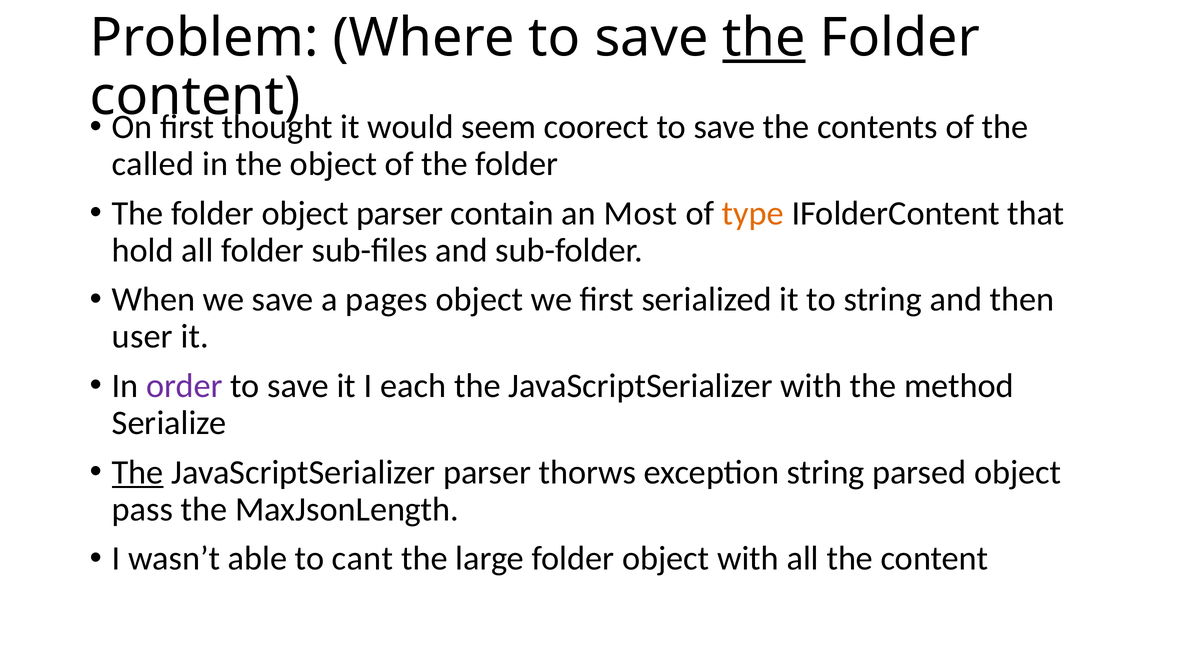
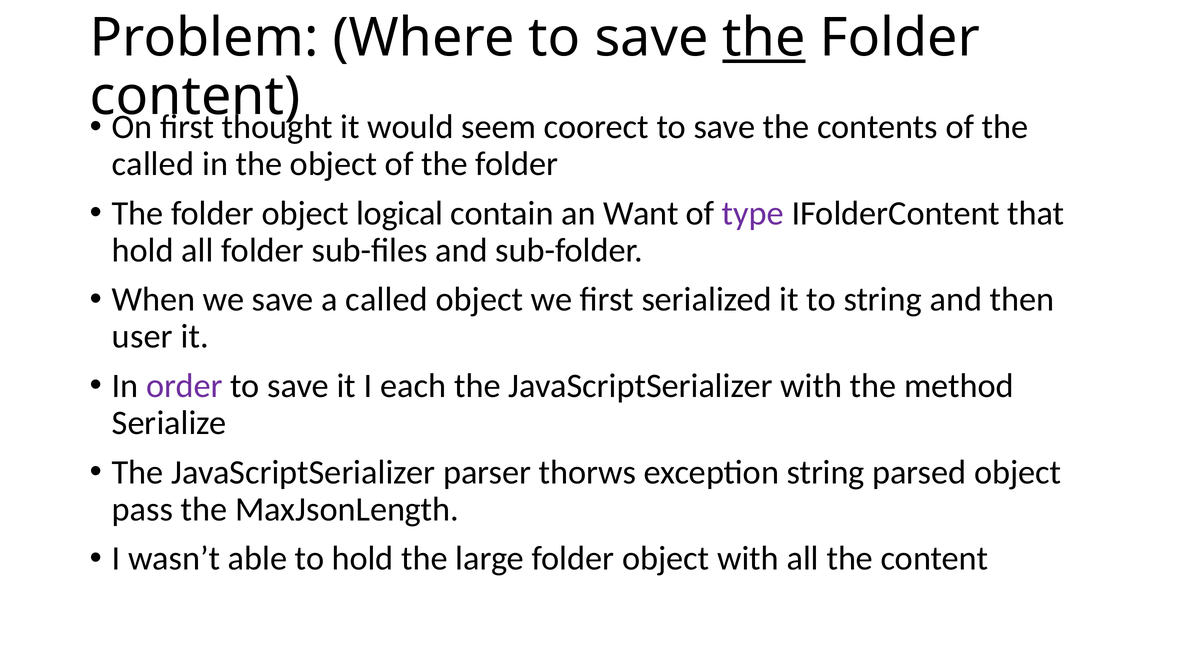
object parser: parser -> logical
Most: Most -> Want
type colour: orange -> purple
a pages: pages -> called
The at (138, 472) underline: present -> none
to cant: cant -> hold
